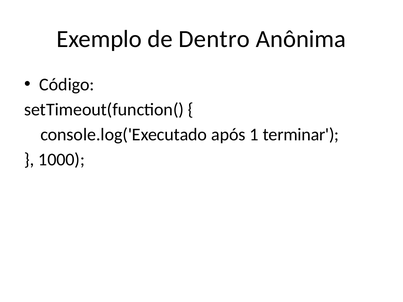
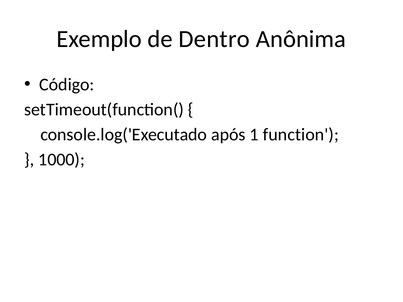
terminar: terminar -> function
